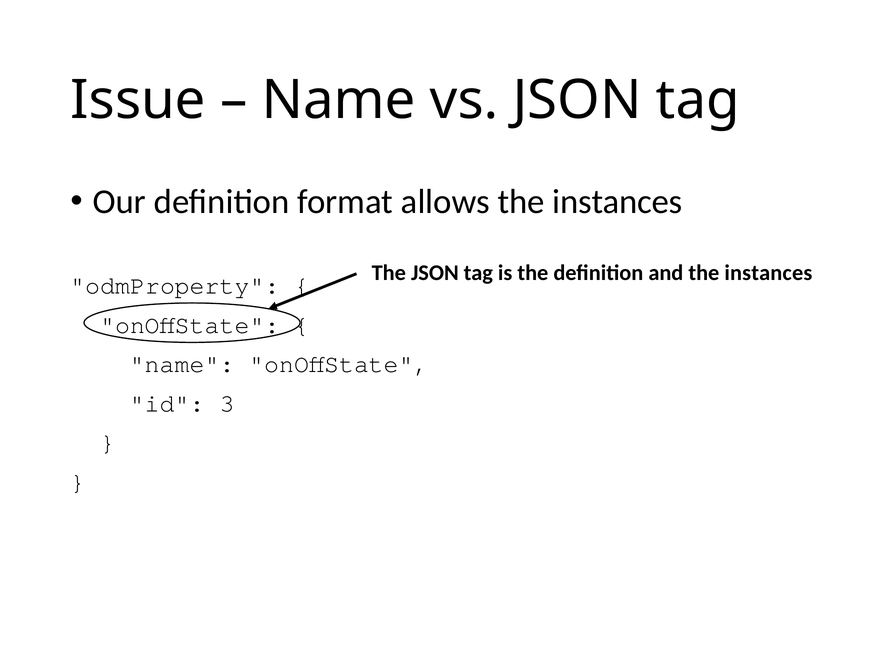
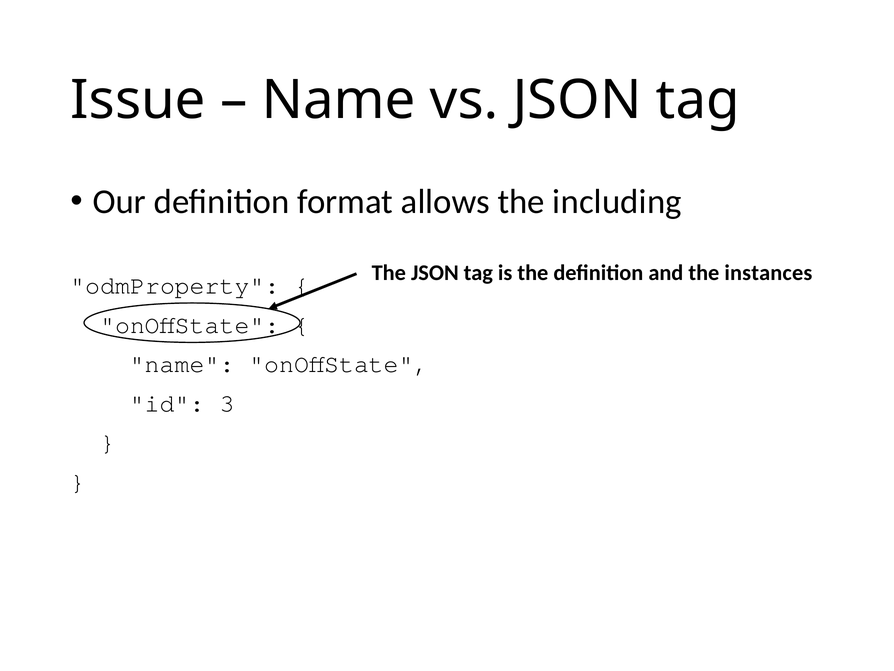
allows the instances: instances -> including
